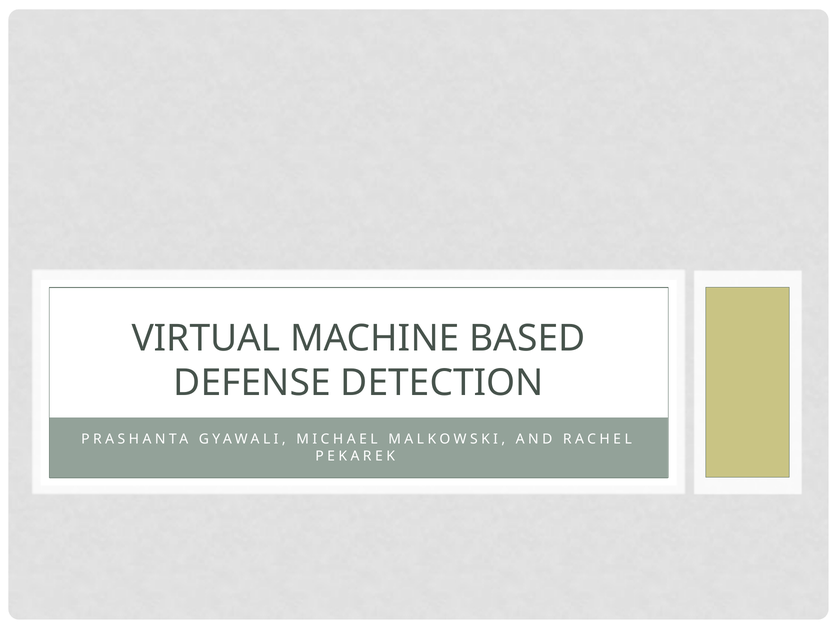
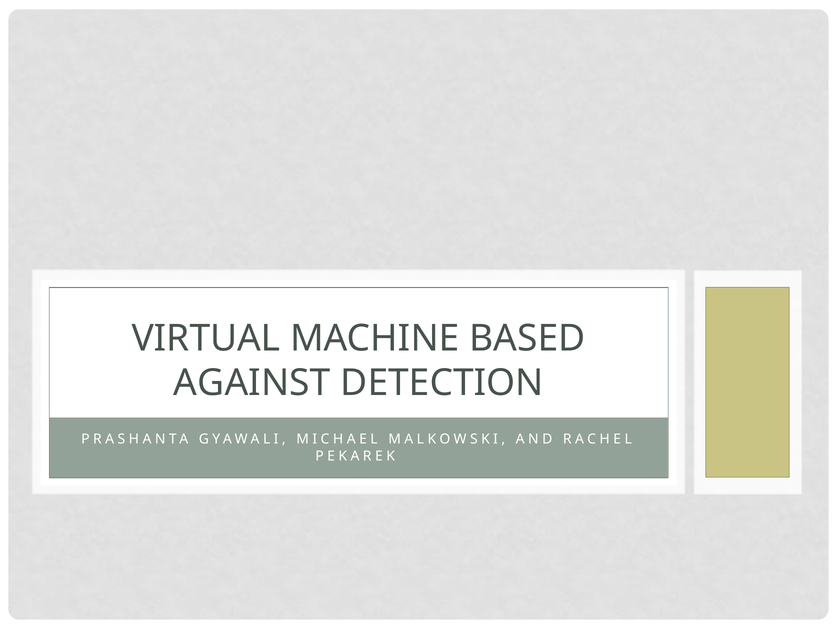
DEFENSE: DEFENSE -> AGAINST
